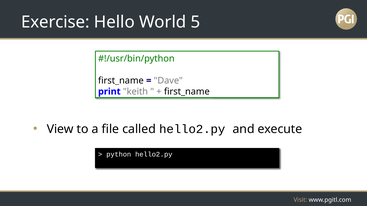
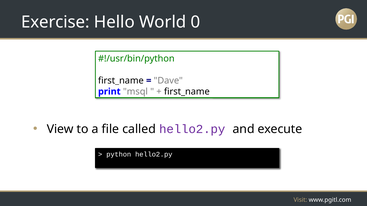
5: 5 -> 0
keith: keith -> msql
hello2.py at (192, 129) colour: black -> purple
